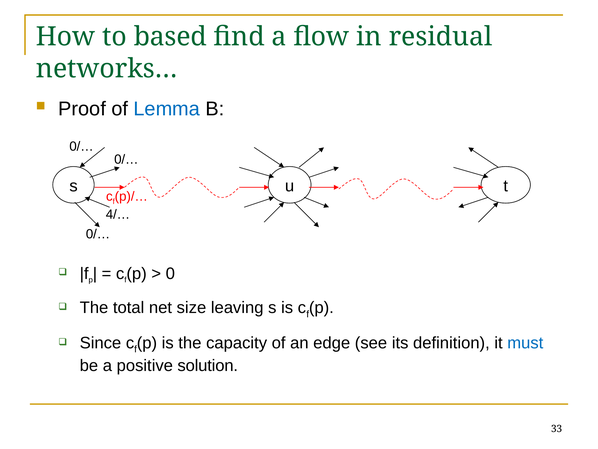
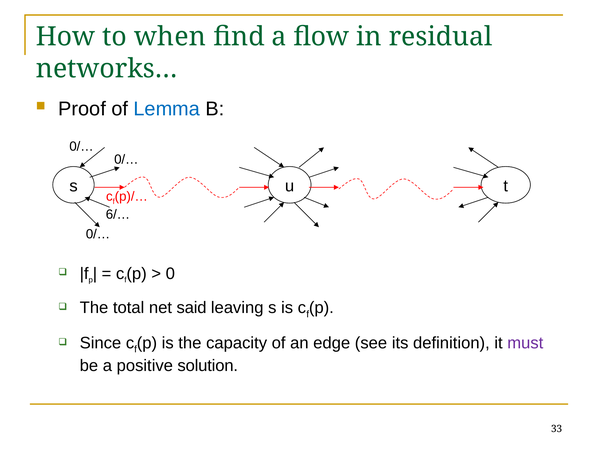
based: based -> when
4/…: 4/… -> 6/…
size: size -> said
must colour: blue -> purple
